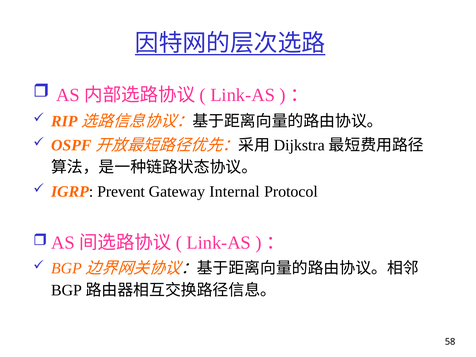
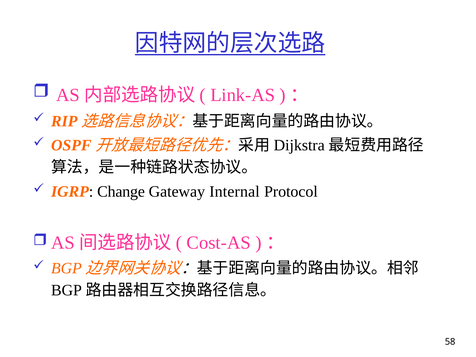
Prevent: Prevent -> Change
Link-AS at (219, 243): Link-AS -> Cost-AS
